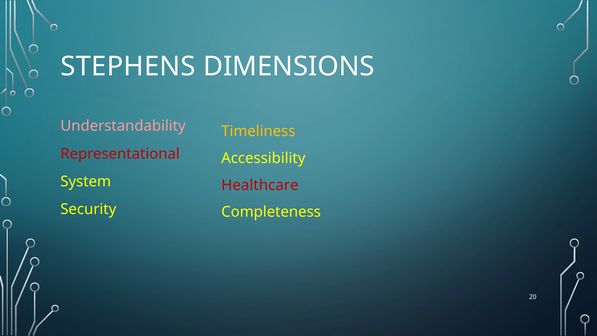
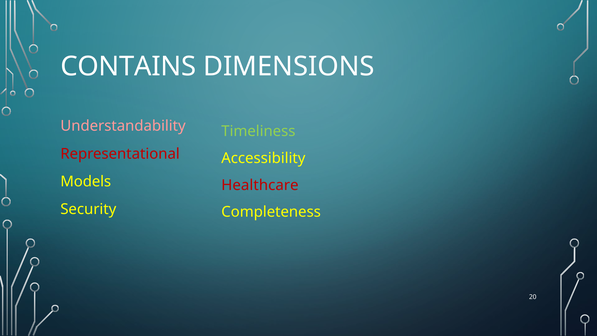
STEPHENS: STEPHENS -> CONTAINS
Timeliness colour: yellow -> light green
System: System -> Models
